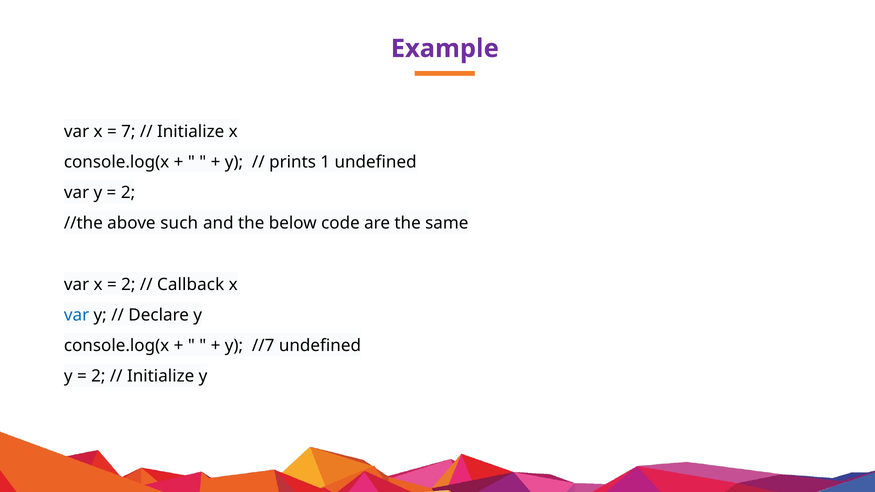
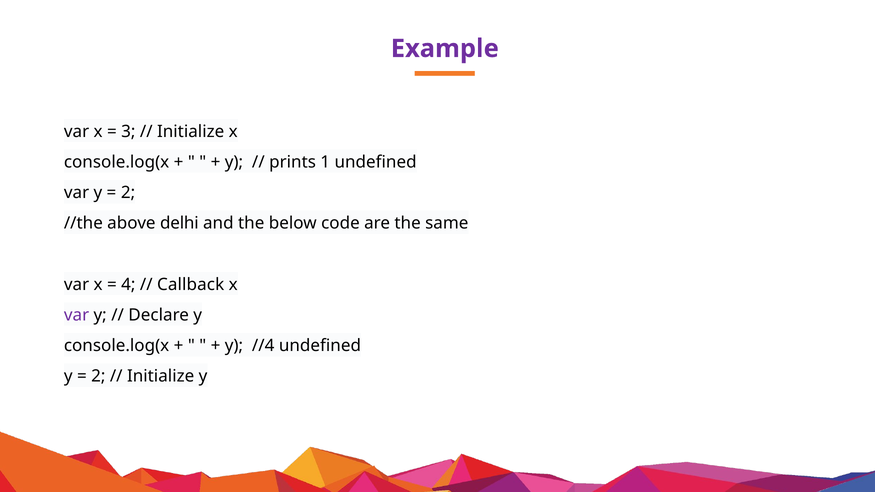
7: 7 -> 3
such: such -> delhi
2 at (128, 285): 2 -> 4
var at (77, 315) colour: blue -> purple
//7: //7 -> //4
